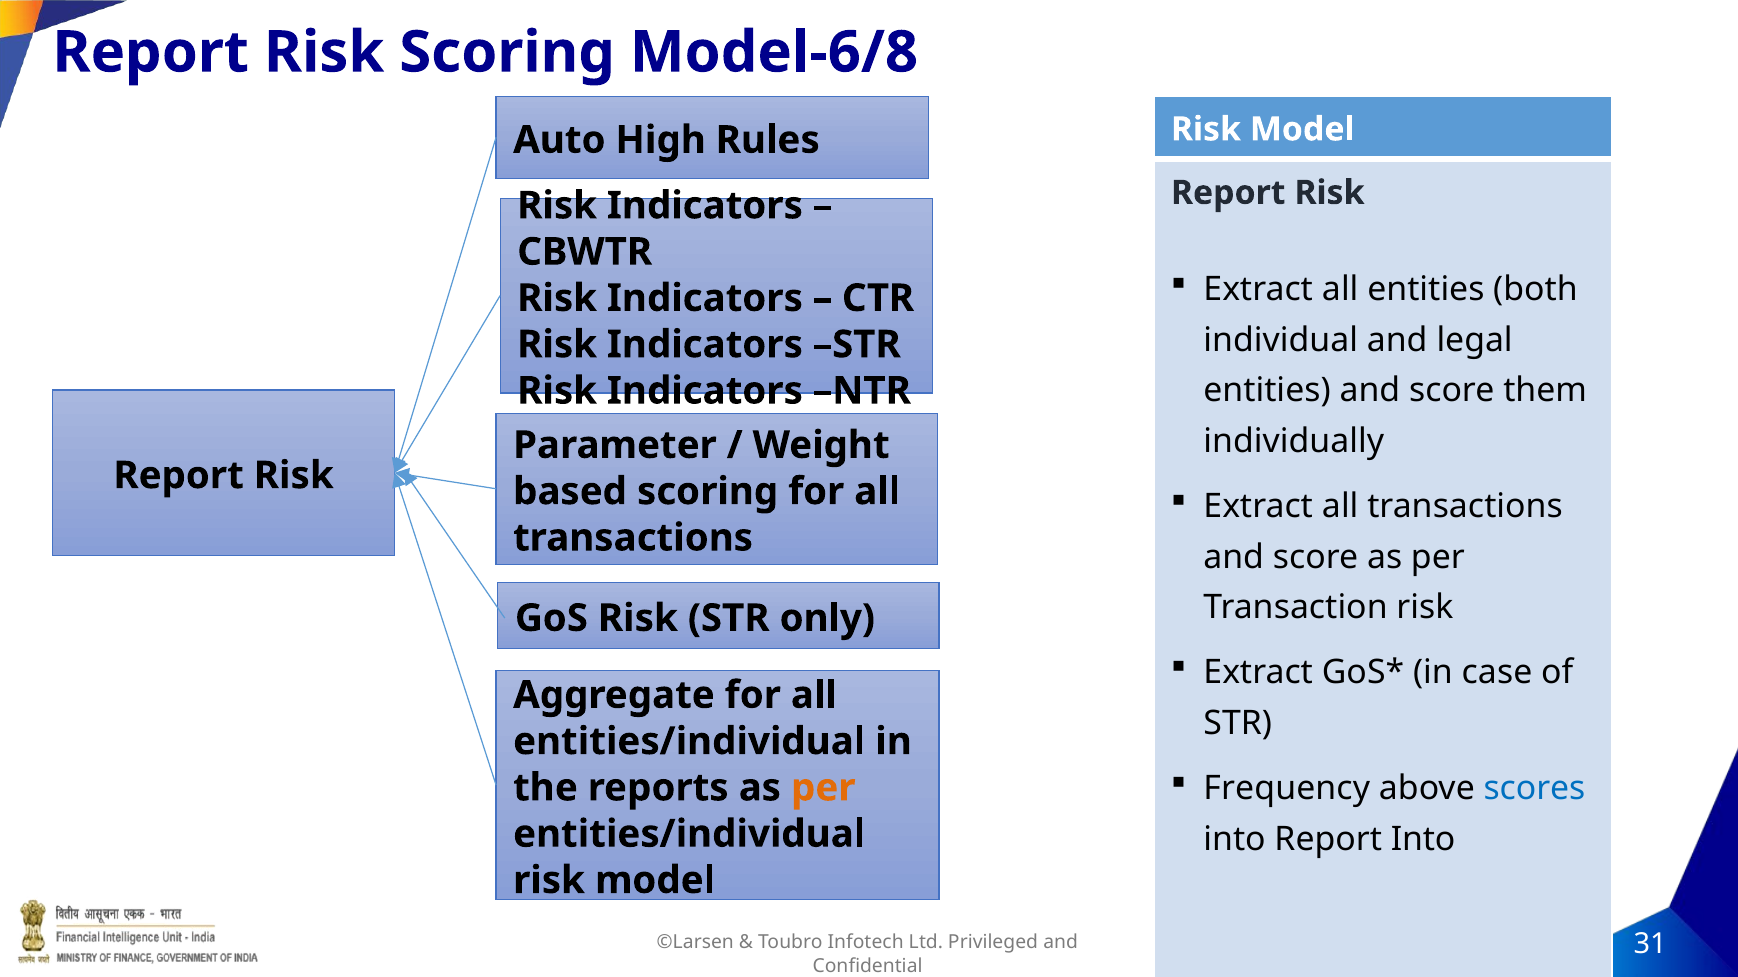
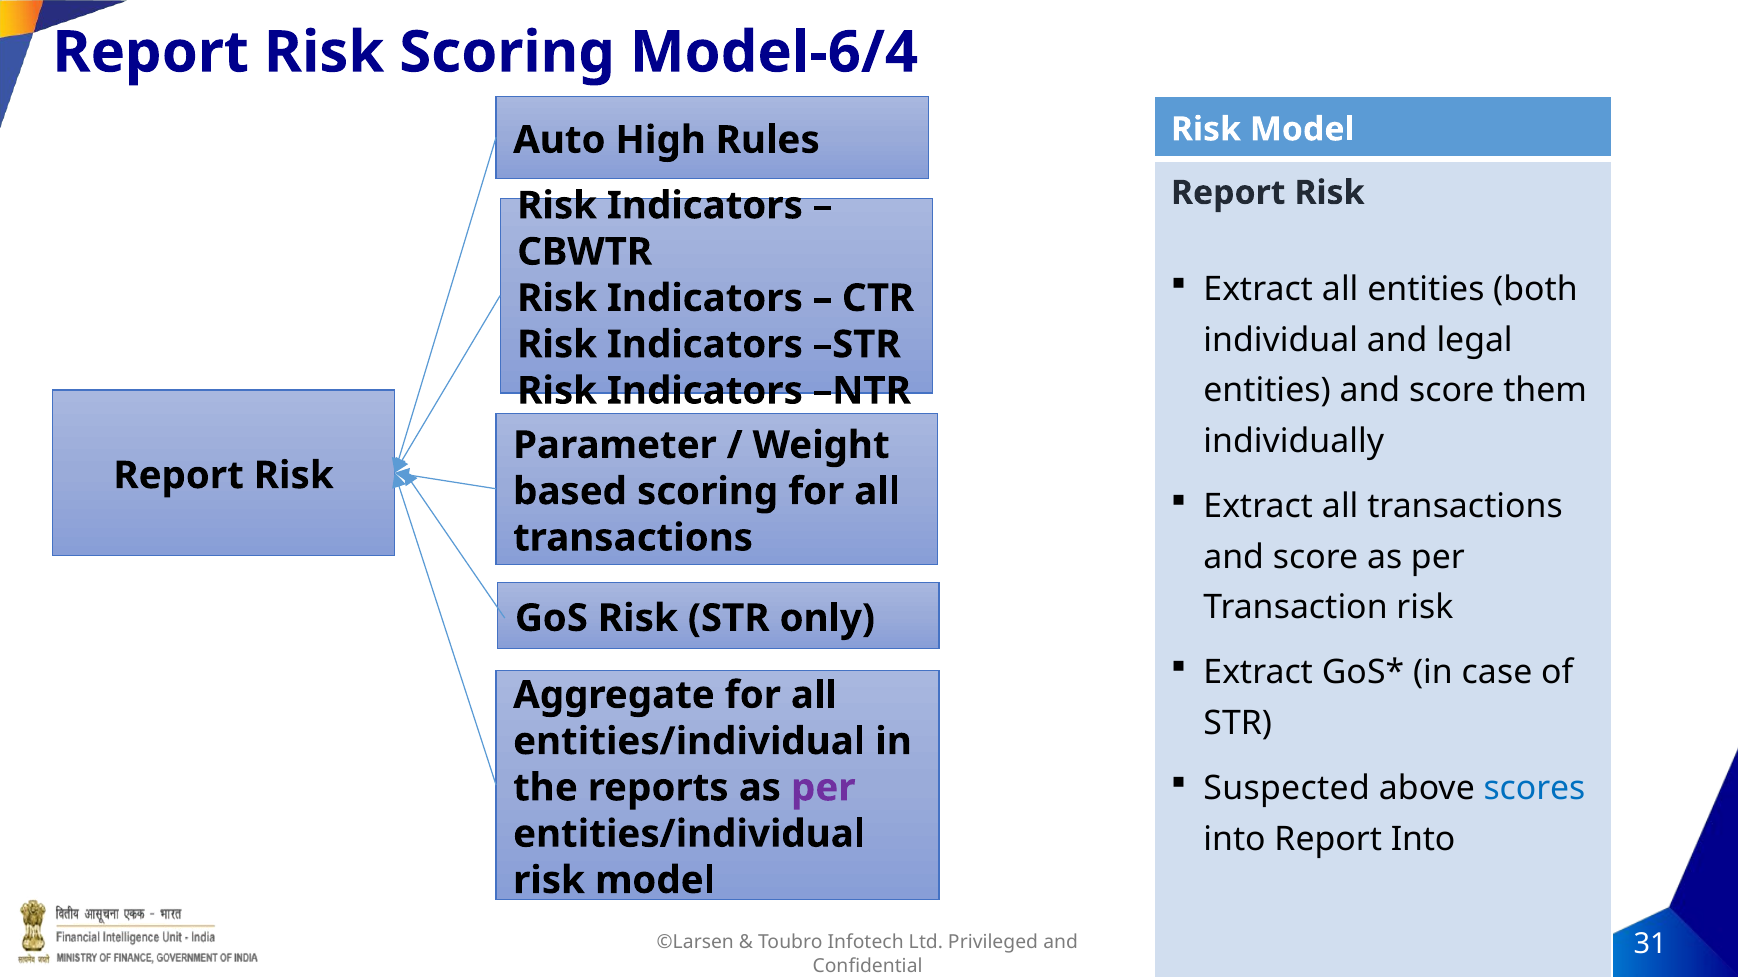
Model-6/8: Model-6/8 -> Model-6/4
Frequency: Frequency -> Suspected
per at (823, 788) colour: orange -> purple
